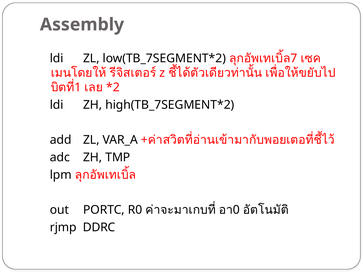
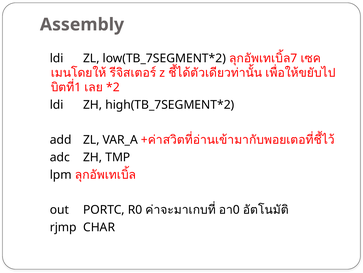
DDRC: DDRC -> CHAR
